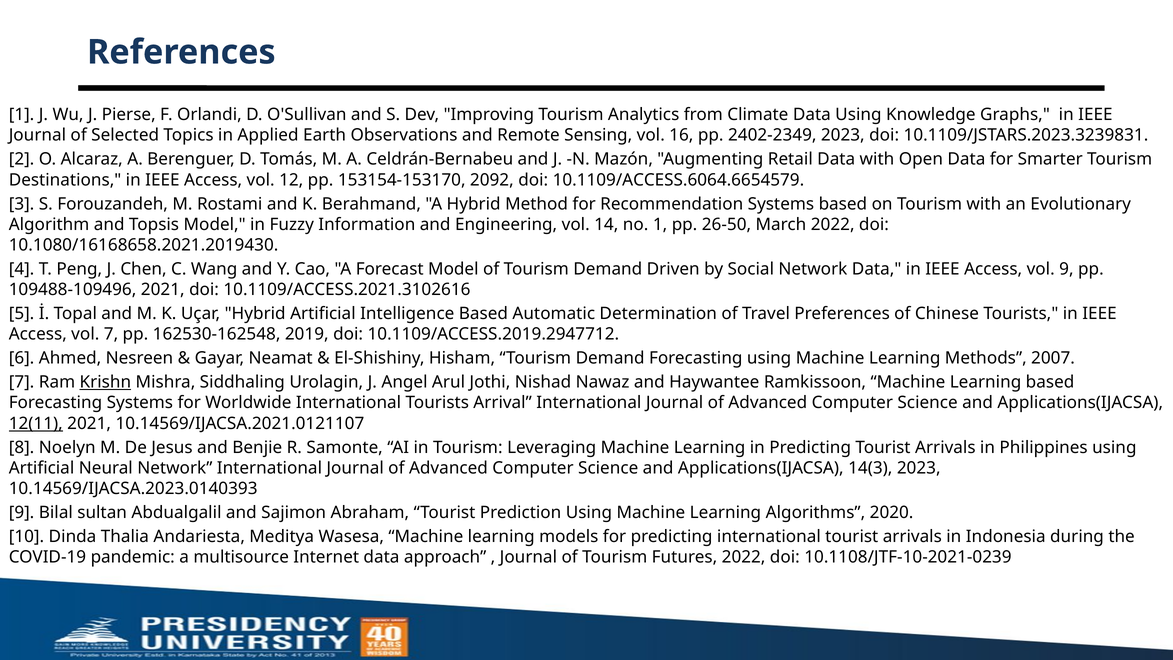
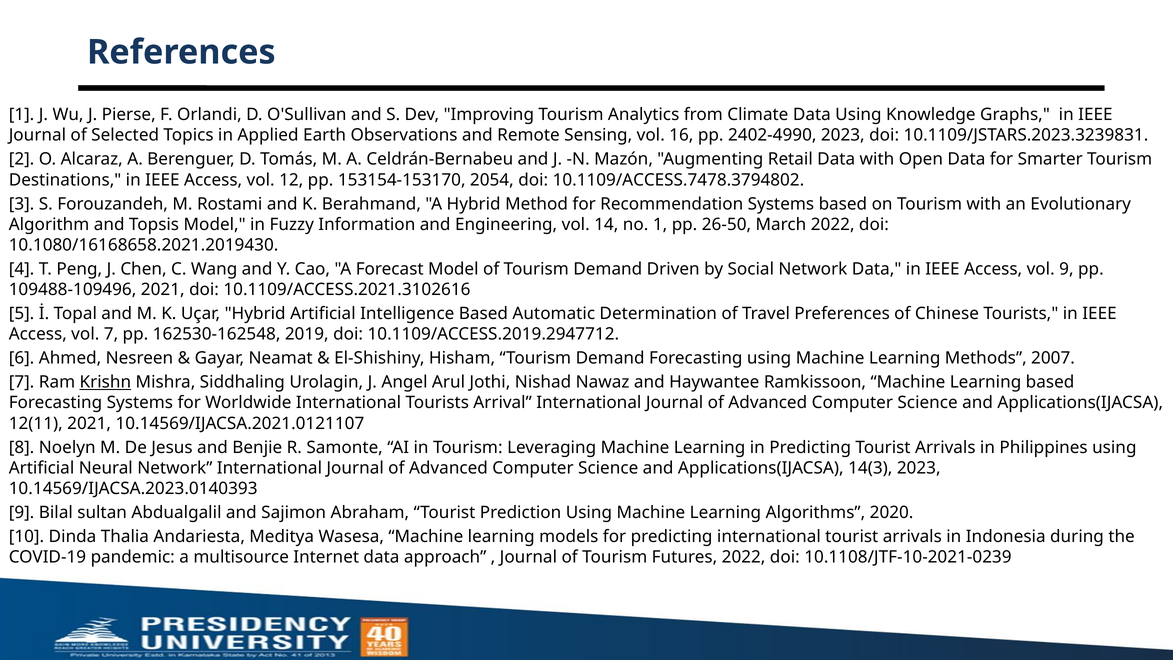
2402-2349: 2402-2349 -> 2402-4990
2092: 2092 -> 2054
10.1109/ACCESS.6064.6654579: 10.1109/ACCESS.6064.6654579 -> 10.1109/ACCESS.7478.3794802
12(11 underline: present -> none
